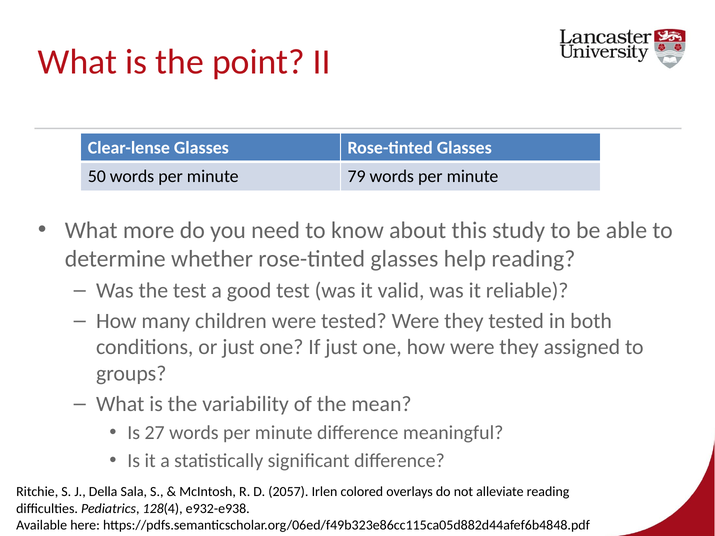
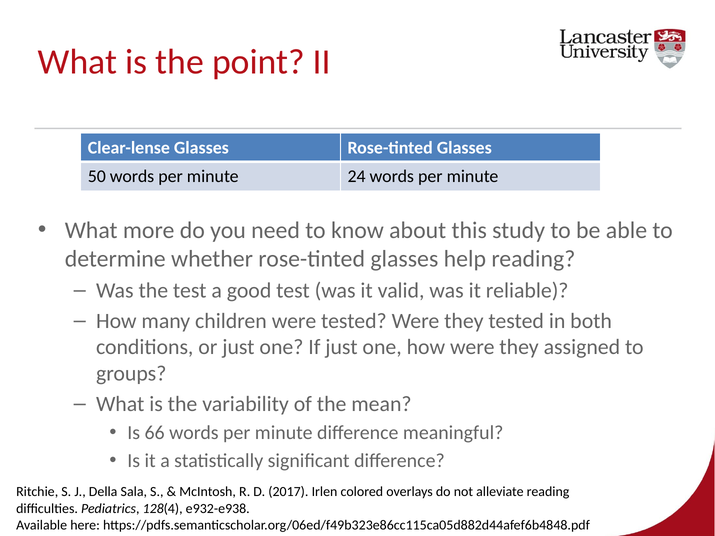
79: 79 -> 24
27: 27 -> 66
2057: 2057 -> 2017
